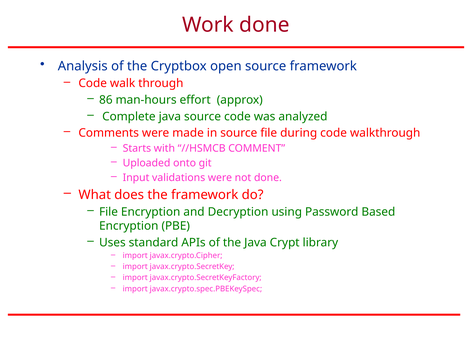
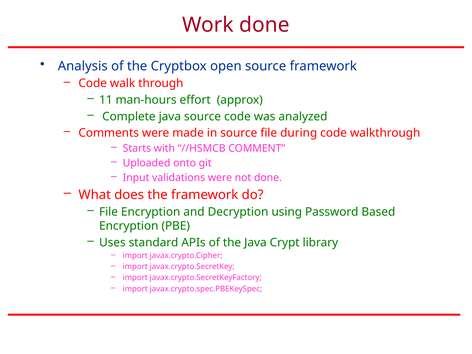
86: 86 -> 11
